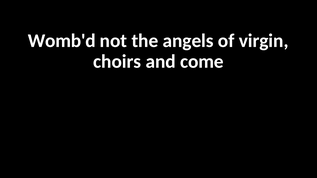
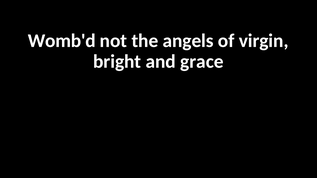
choirs: choirs -> bright
come: come -> grace
